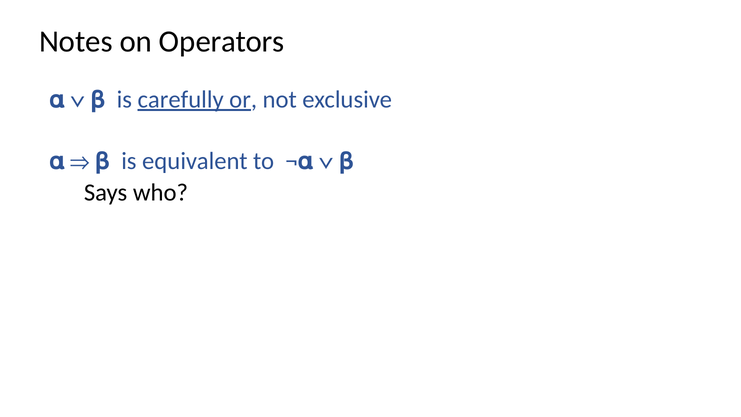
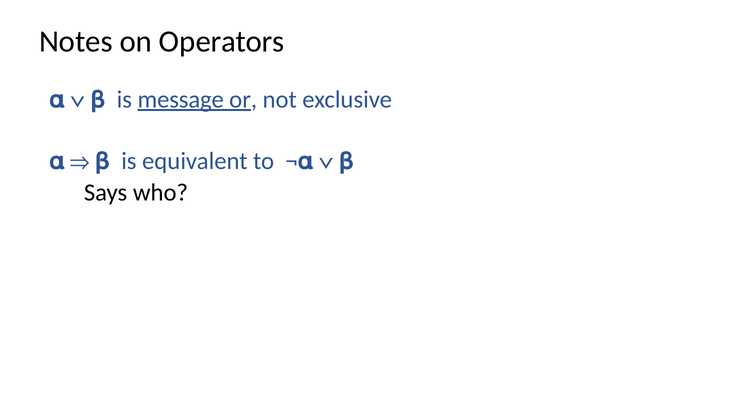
carefully: carefully -> message
